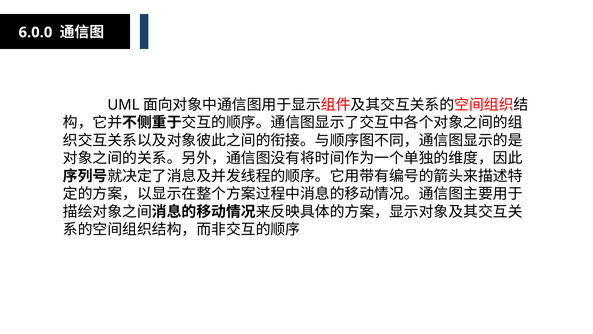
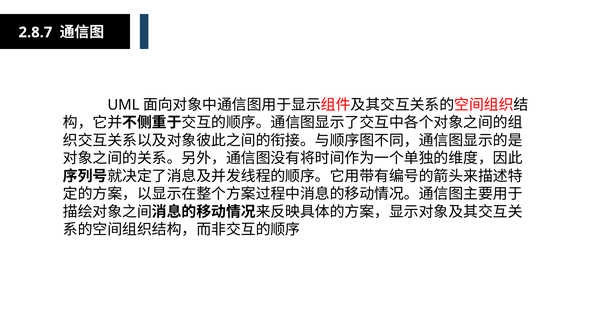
6.0.0: 6.0.0 -> 2.8.7
